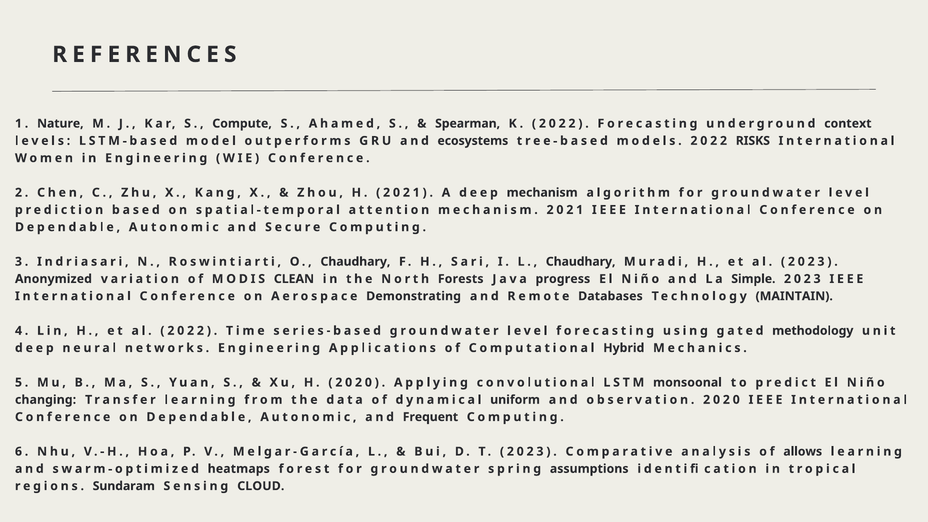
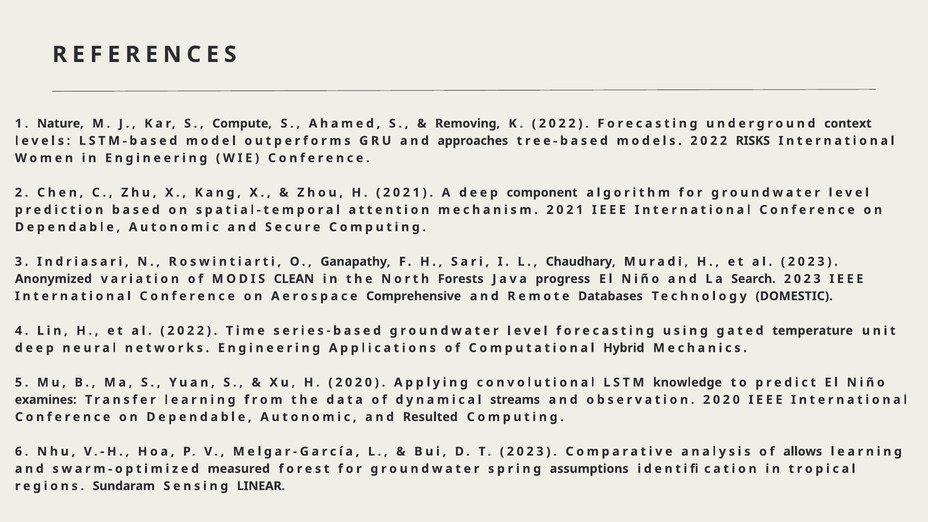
Spearman: Spearman -> Removing
ecosystems: ecosystems -> approaches
deep mechanism: mechanism -> component
O Chaudhary: Chaudhary -> Ganapathy
Simple: Simple -> Search
Demonstrating: Demonstrating -> Comprehensive
MAINTAIN: MAINTAIN -> DOMESTIC
methodology: methodology -> temperature
monsoonal: monsoonal -> knowledge
changing: changing -> examines
uniform: uniform -> streams
Frequent: Frequent -> Resulted
heatmaps: heatmaps -> measured
CLOUD: CLOUD -> LINEAR
